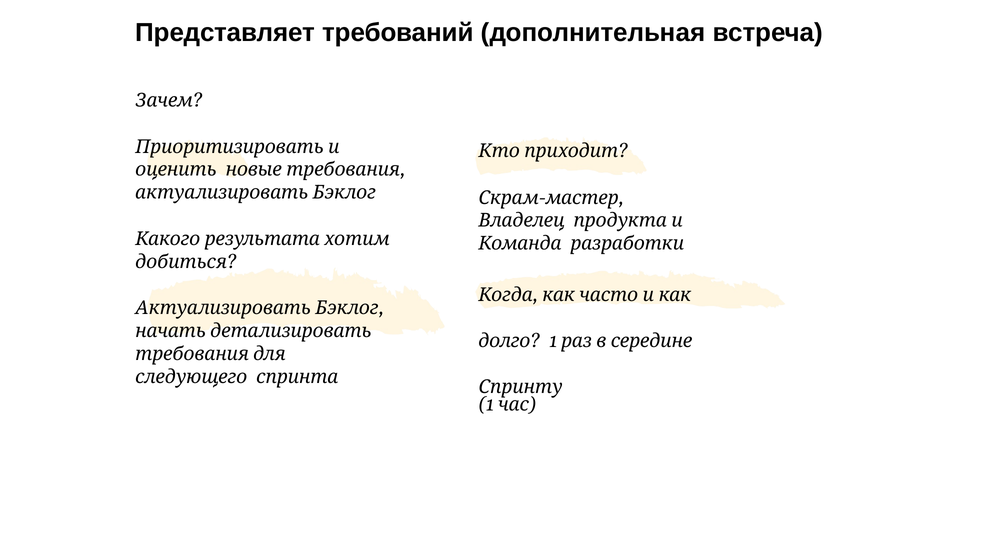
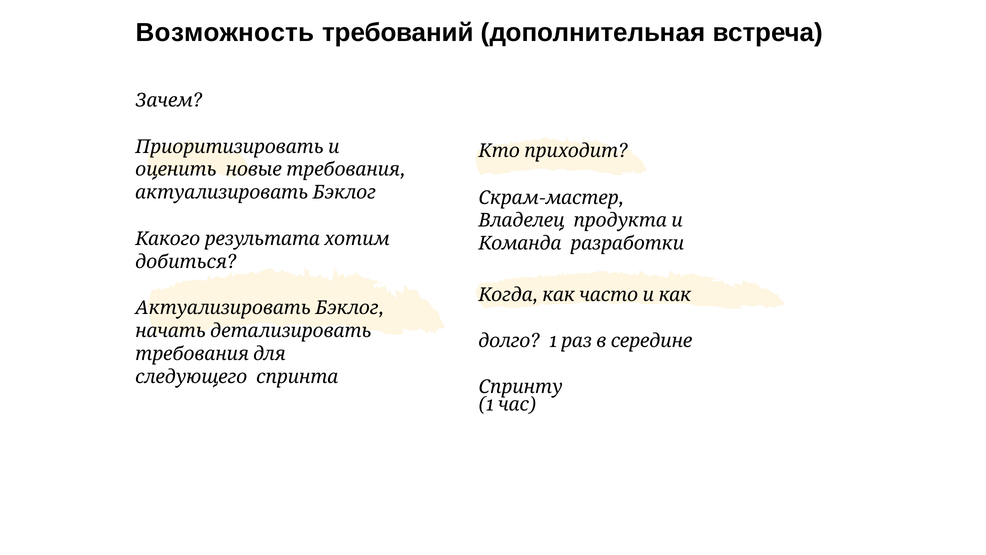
Представляет: Представляет -> Возможность
